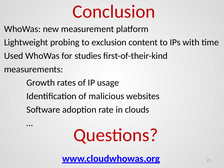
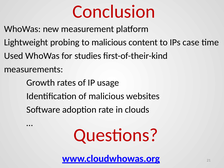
to exclusion: exclusion -> malicious
with: with -> case
